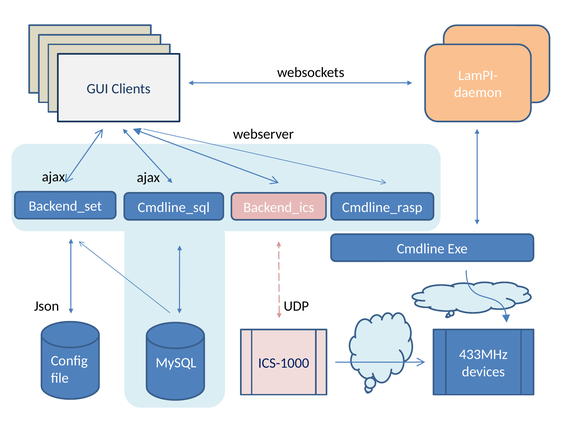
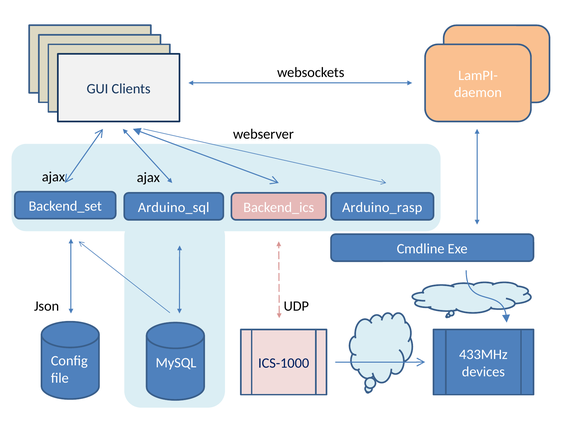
Cmdline_sql: Cmdline_sql -> Arduino_sql
Cmdline_rasp: Cmdline_rasp -> Arduino_rasp
